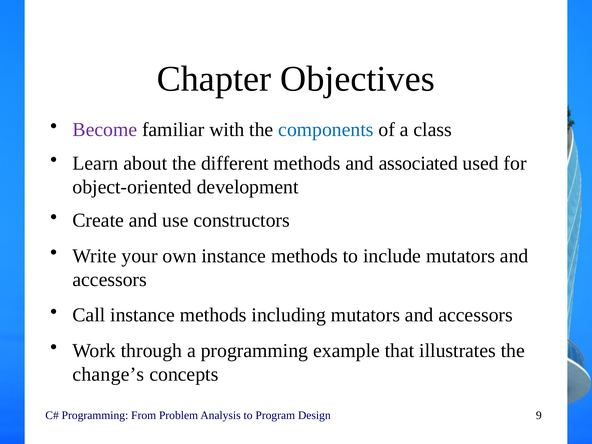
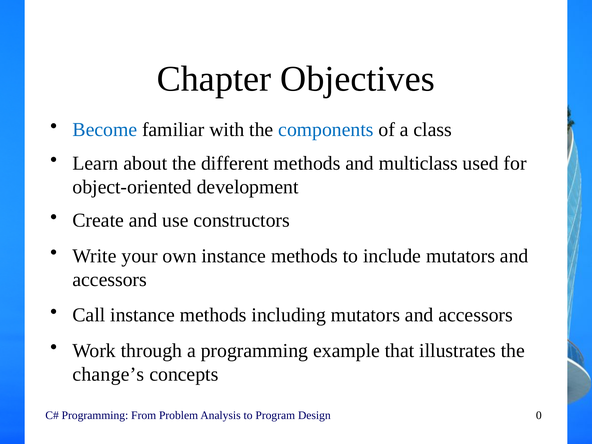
Become colour: purple -> blue
associated: associated -> multiclass
9: 9 -> 0
